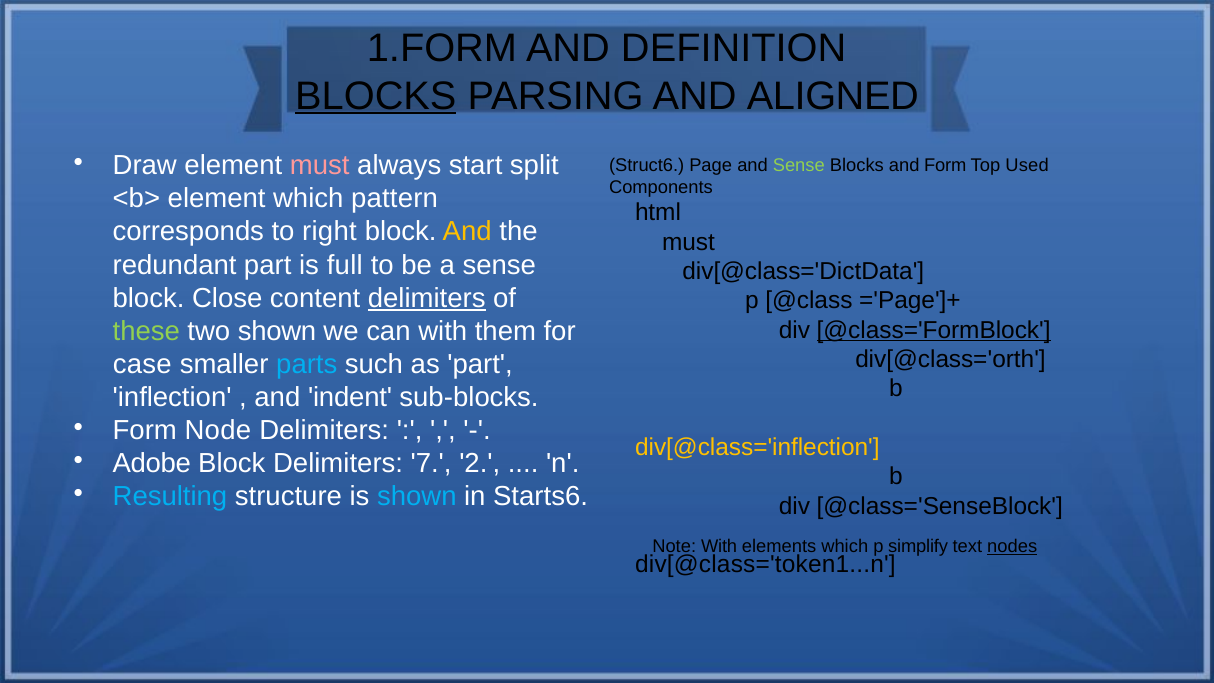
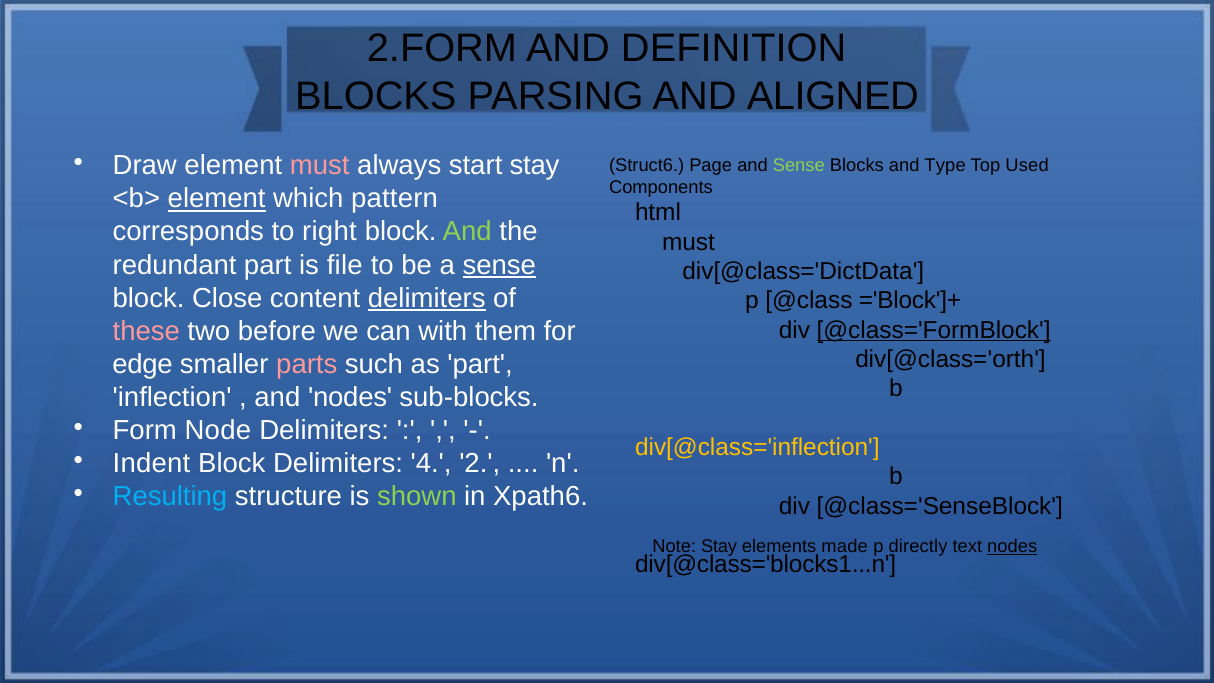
1.FORM: 1.FORM -> 2.FORM
BLOCKS at (376, 96) underline: present -> none
and Form: Form -> Type
start split: split -> stay
element at (217, 199) underline: none -> present
And at (467, 232) colour: yellow -> light green
full: full -> file
sense at (499, 265) underline: none -> present
='Page']+: ='Page']+ -> ='Block']+
these colour: light green -> pink
two shown: shown -> before
case: case -> edge
parts colour: light blue -> pink
and indent: indent -> nodes
Adobe: Adobe -> Indent
7: 7 -> 4
shown at (417, 496) colour: light blue -> light green
Starts6: Starts6 -> Xpath6
Note With: With -> Stay
elements which: which -> made
simplify: simplify -> directly
div[@class='token1...n: div[@class='token1...n -> div[@class='blocks1...n
